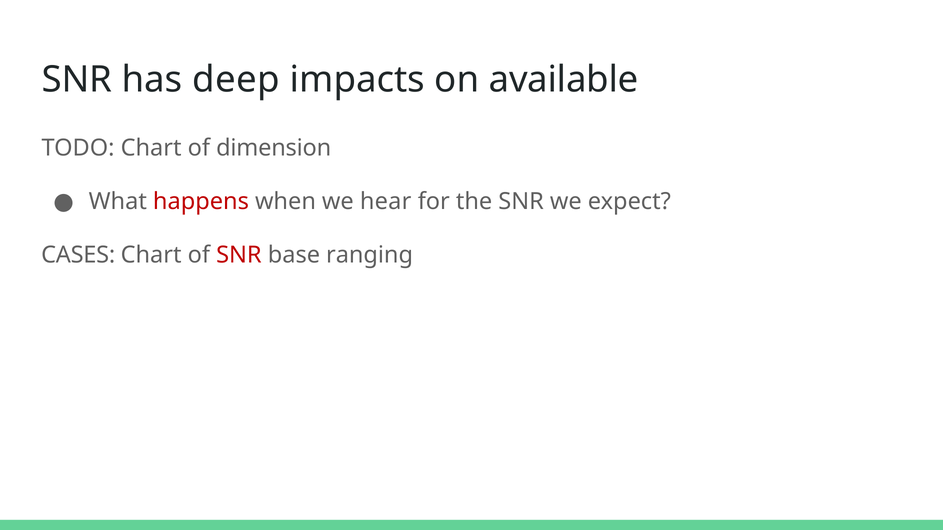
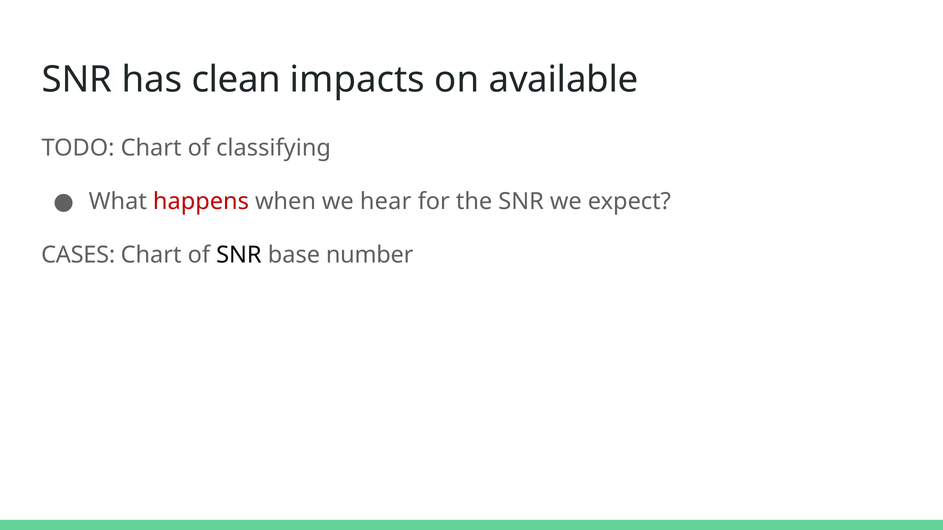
deep: deep -> clean
dimension: dimension -> classifying
SNR at (239, 255) colour: red -> black
ranging: ranging -> number
